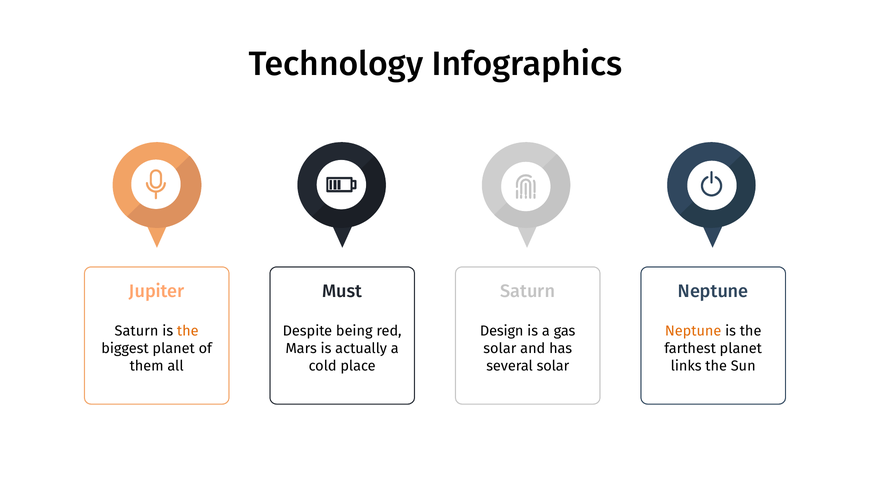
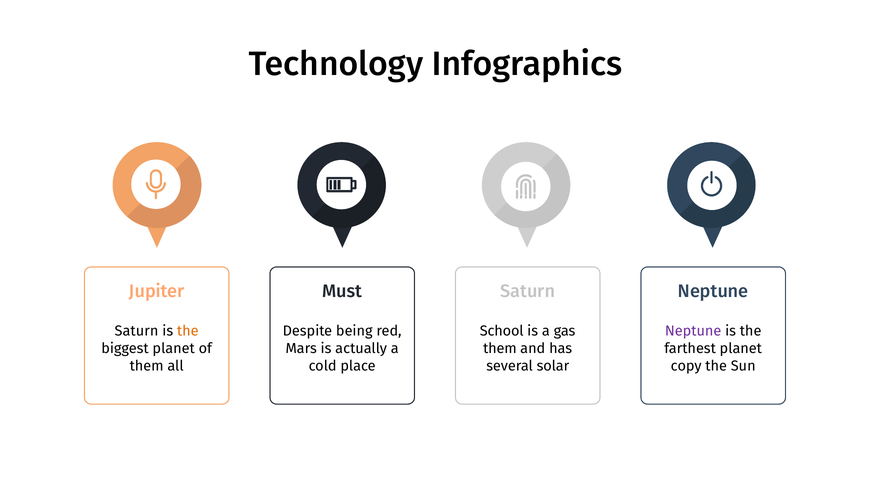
Design: Design -> School
Neptune at (693, 331) colour: orange -> purple
solar at (500, 349): solar -> them
links: links -> copy
